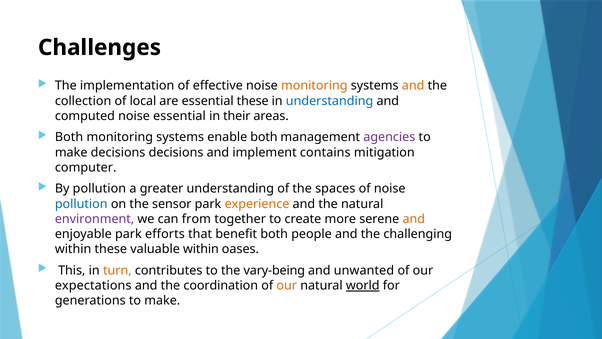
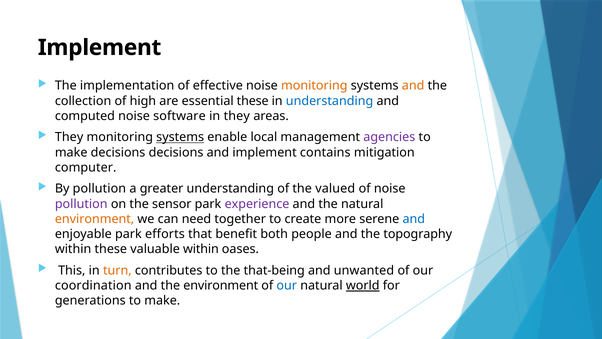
Challenges at (100, 47): Challenges -> Implement
local: local -> high
noise essential: essential -> software
in their: their -> they
Both at (69, 137): Both -> They
systems at (180, 137) underline: none -> present
enable both: both -> local
spaces: spaces -> valued
pollution at (81, 204) colour: blue -> purple
experience colour: orange -> purple
environment at (95, 219) colour: purple -> orange
from: from -> need
and at (414, 219) colour: orange -> blue
challenging: challenging -> topography
vary-being: vary-being -> that-being
expectations: expectations -> coordination
the coordination: coordination -> environment
our at (287, 285) colour: orange -> blue
